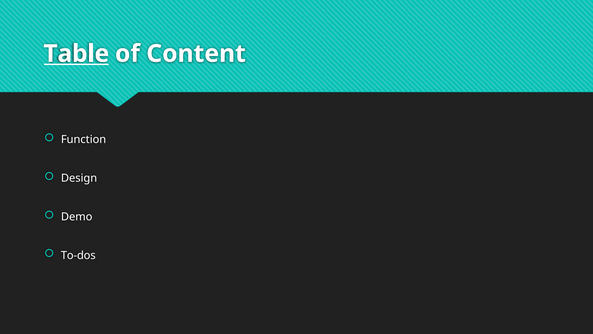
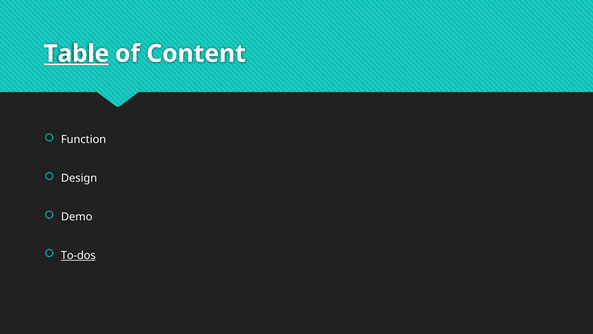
To-dos underline: none -> present
